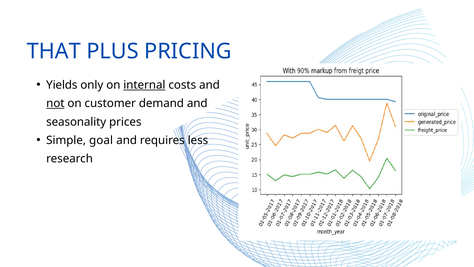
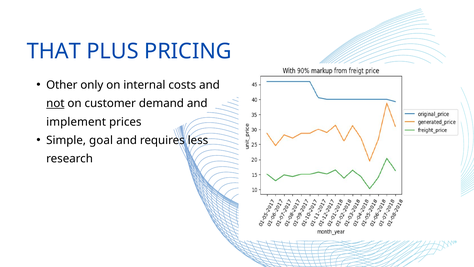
Yields: Yields -> Other
internal underline: present -> none
seasonality: seasonality -> implement
